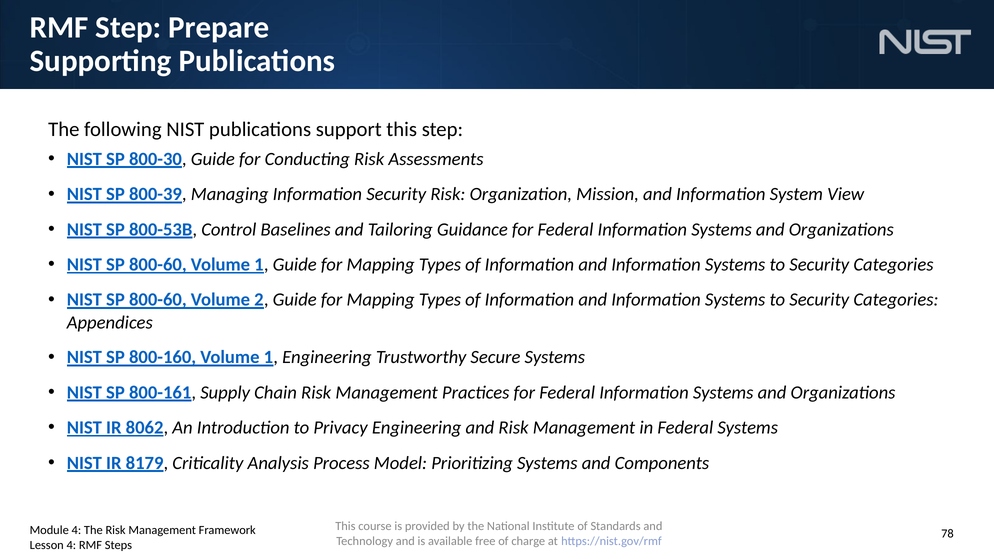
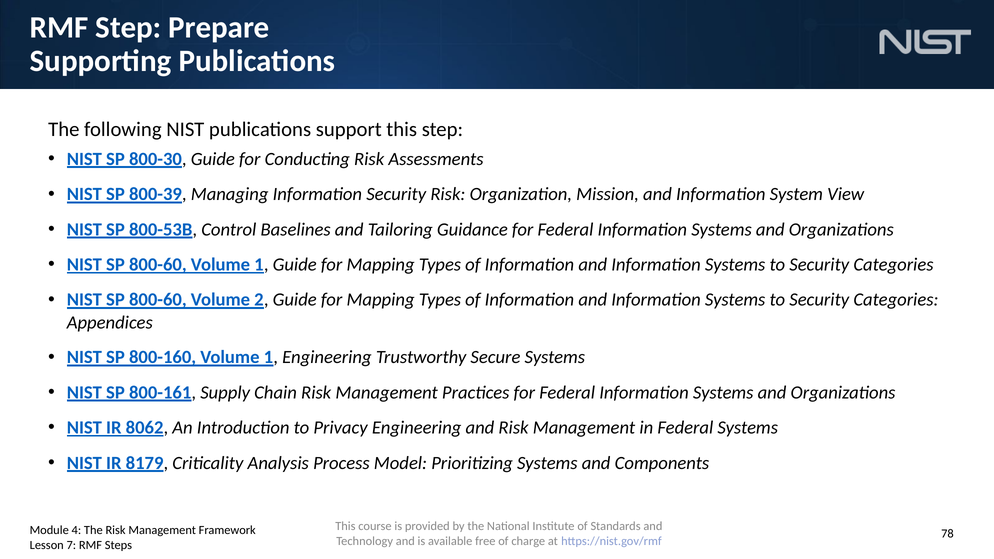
Lesson 4: 4 -> 7
